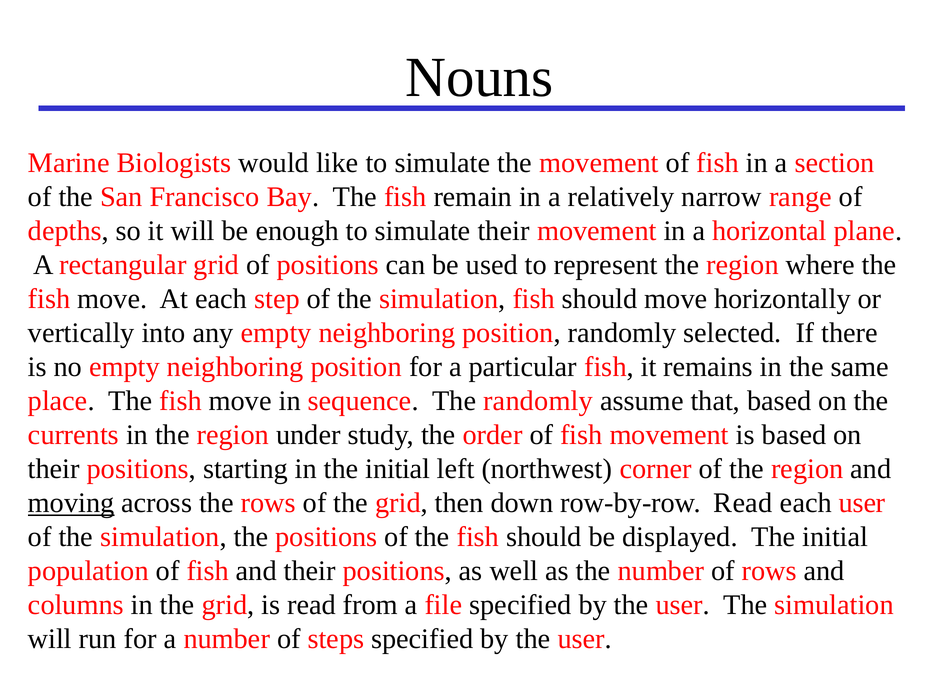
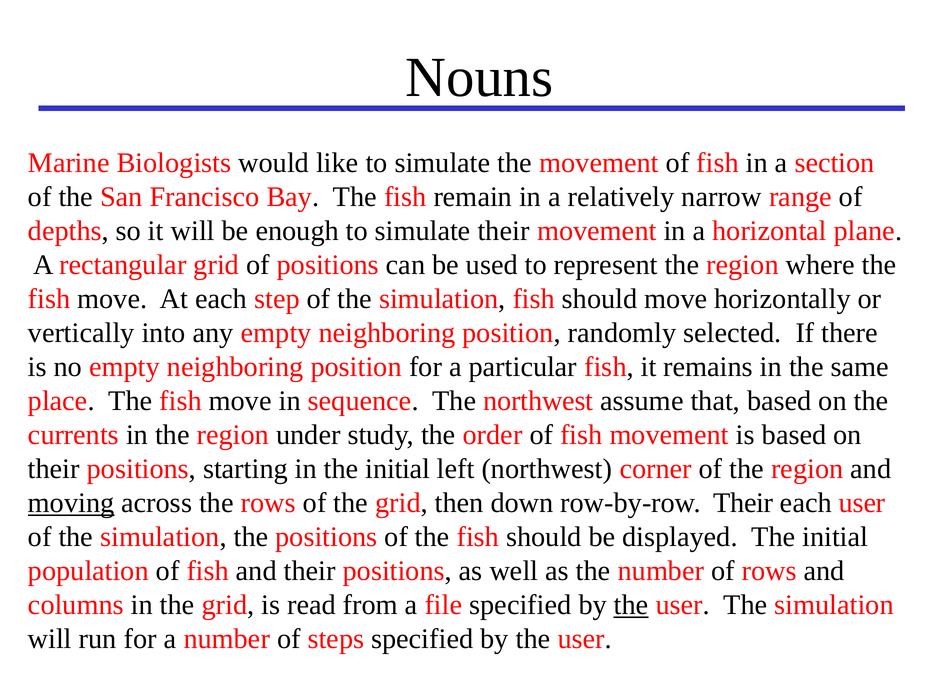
The randomly: randomly -> northwest
row-by-row Read: Read -> Their
the at (631, 605) underline: none -> present
